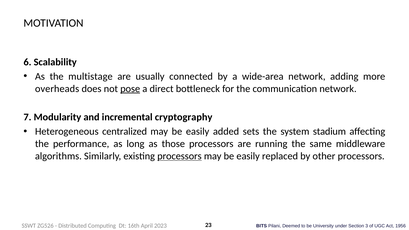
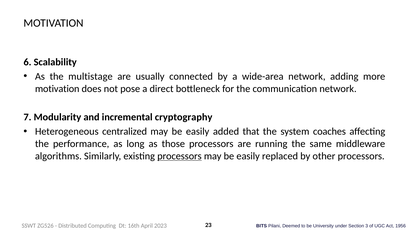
overheads at (57, 89): overheads -> motivation
pose underline: present -> none
sets: sets -> that
stadium: stadium -> coaches
